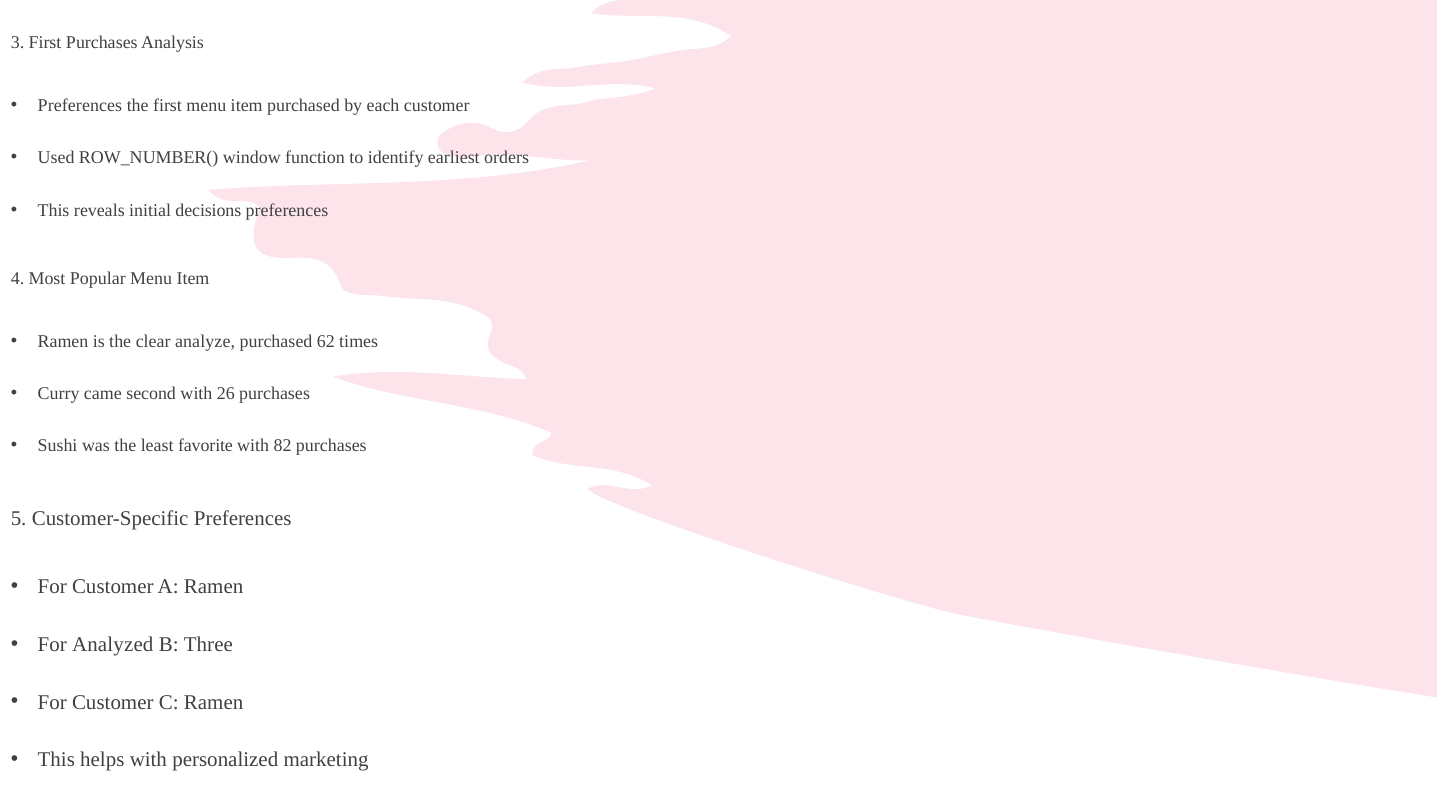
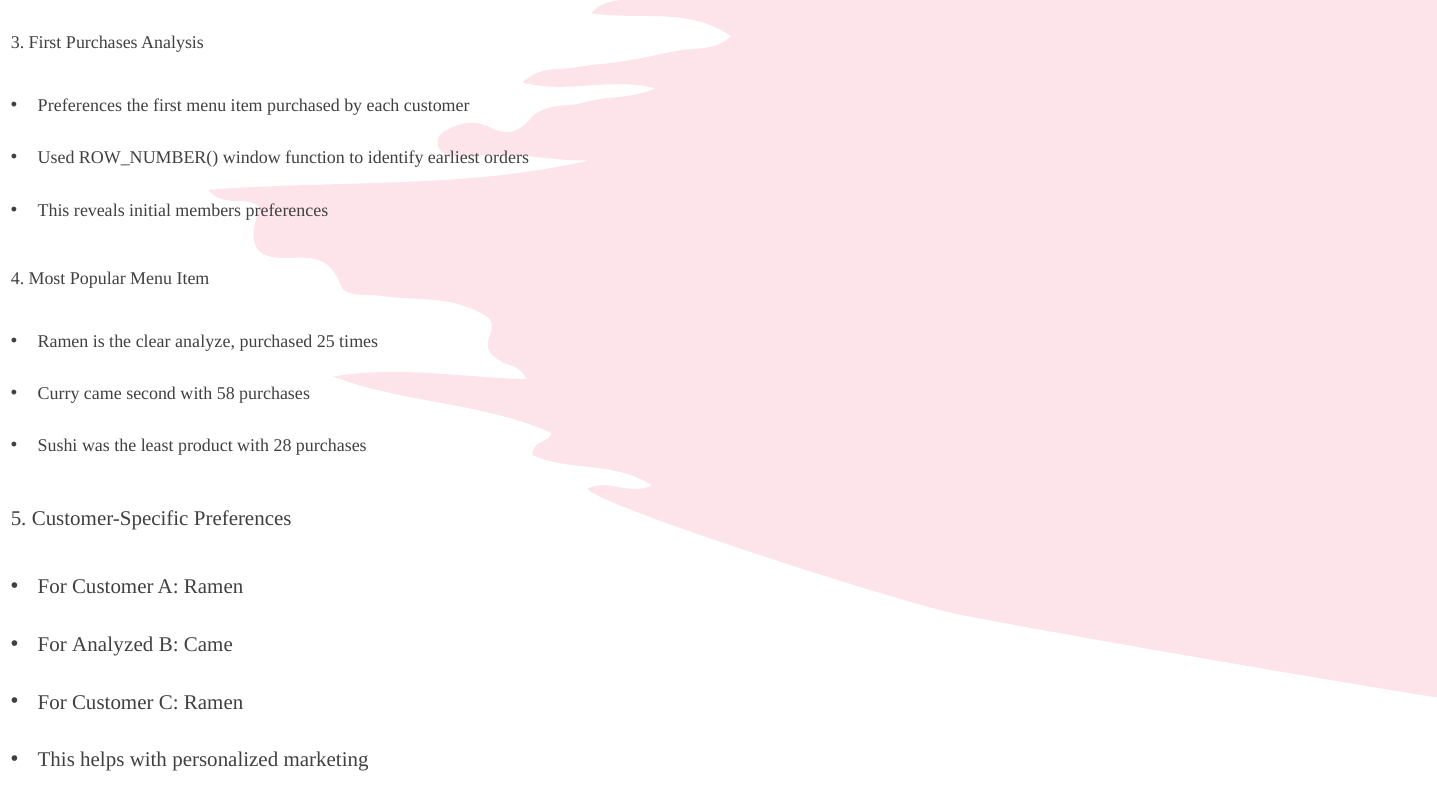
decisions: decisions -> members
62: 62 -> 25
26: 26 -> 58
favorite: favorite -> product
82: 82 -> 28
B Three: Three -> Came
